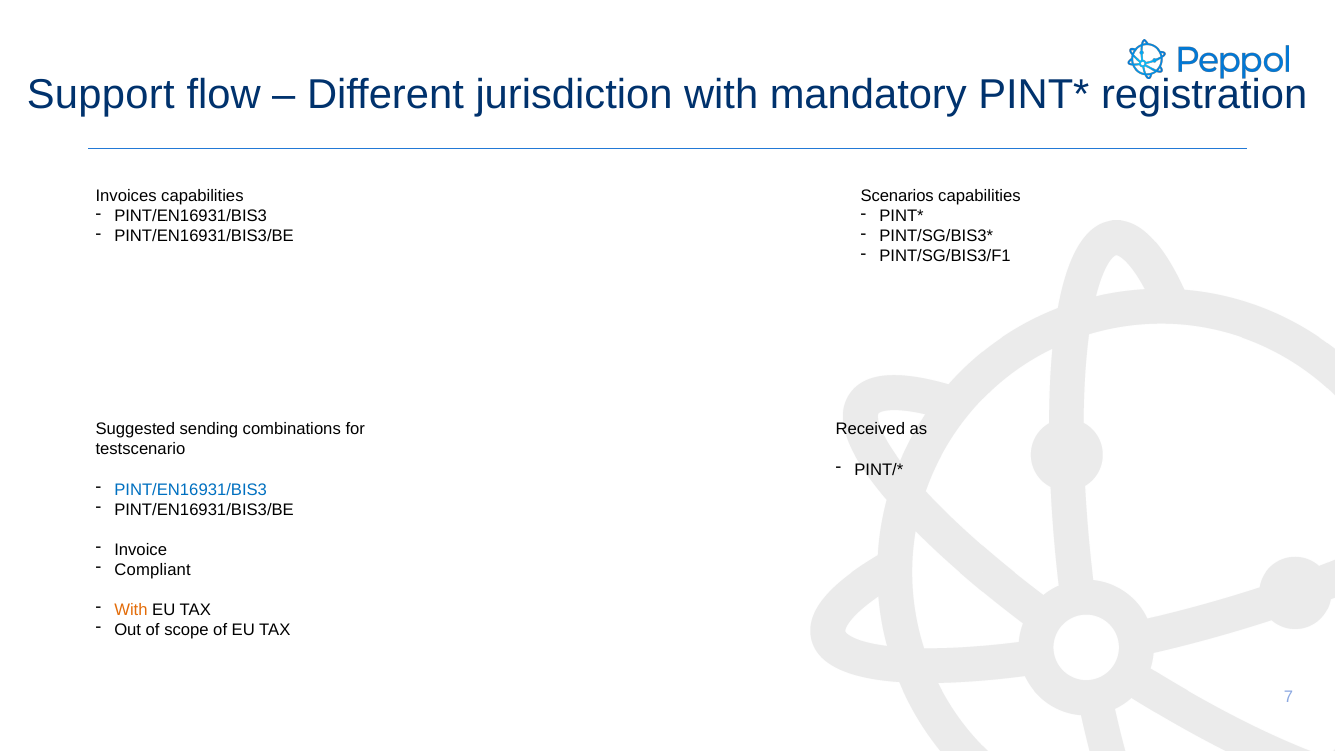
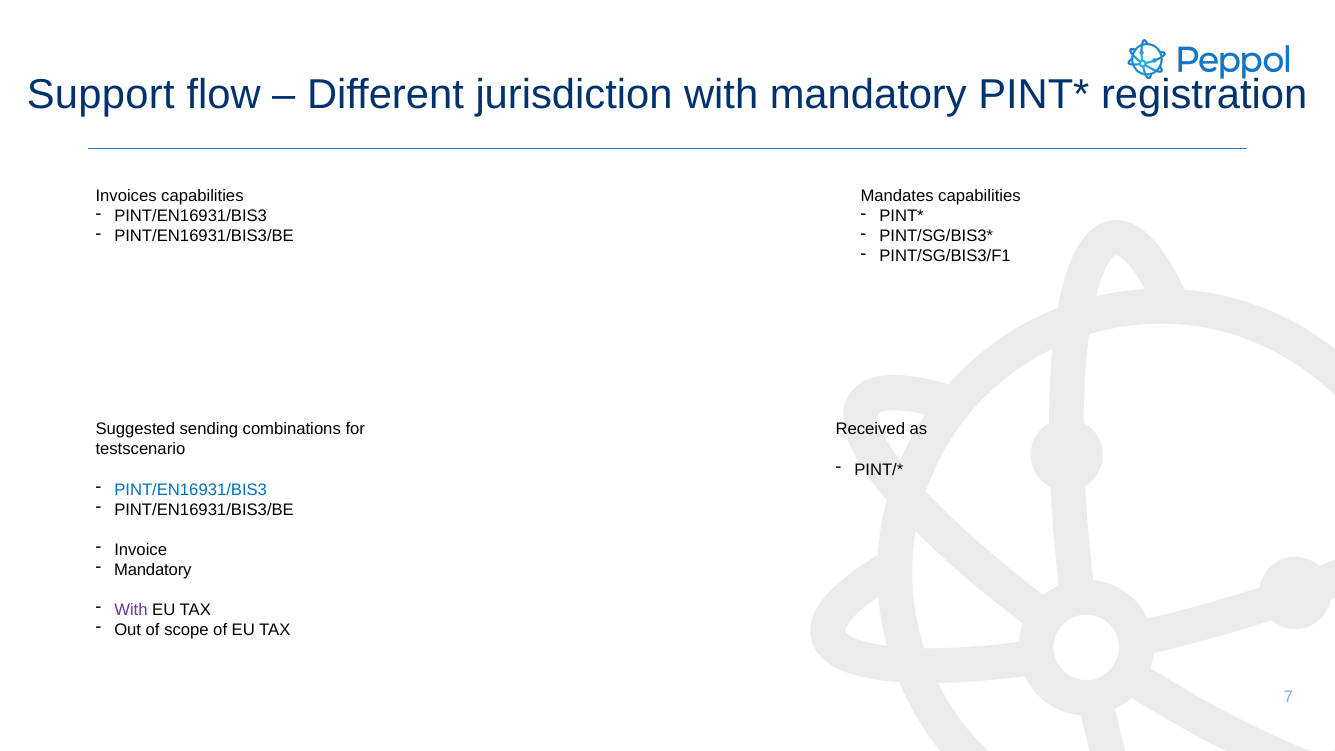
Scenarios: Scenarios -> Mandates
Compliant at (153, 570): Compliant -> Mandatory
With at (131, 610) colour: orange -> purple
